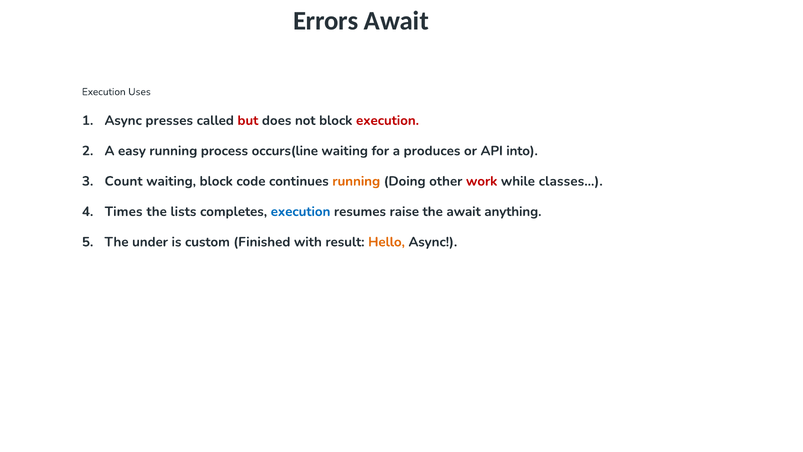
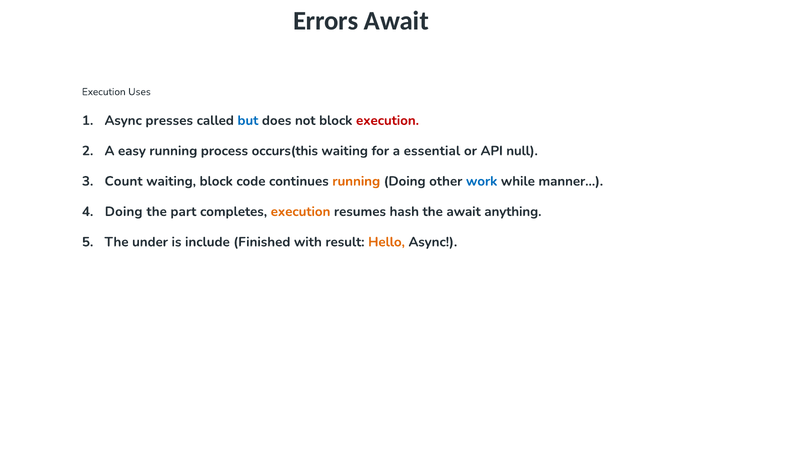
but colour: red -> blue
occurs(line: occurs(line -> occurs(this
produces: produces -> essential
into: into -> null
work colour: red -> blue
classes…: classes… -> manner…
Times at (124, 211): Times -> Doing
lists: lists -> part
execution at (300, 211) colour: blue -> orange
raise: raise -> hash
custom: custom -> include
